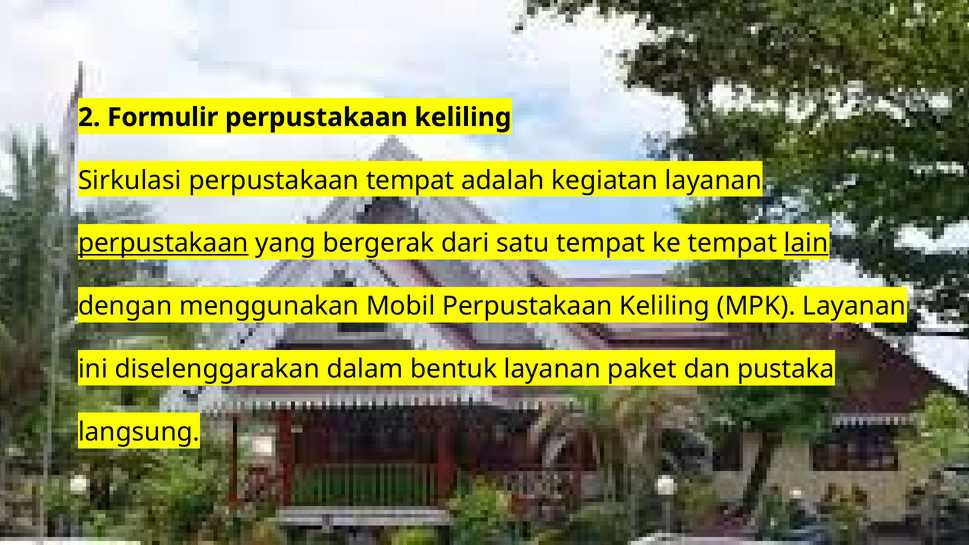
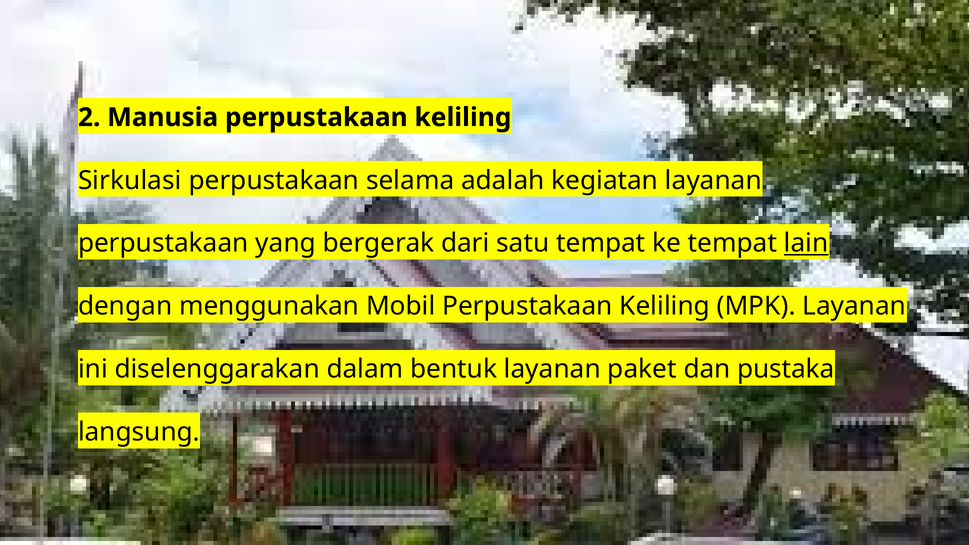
Formulir: Formulir -> Manusia
perpustakaan tempat: tempat -> selama
perpustakaan at (163, 243) underline: present -> none
